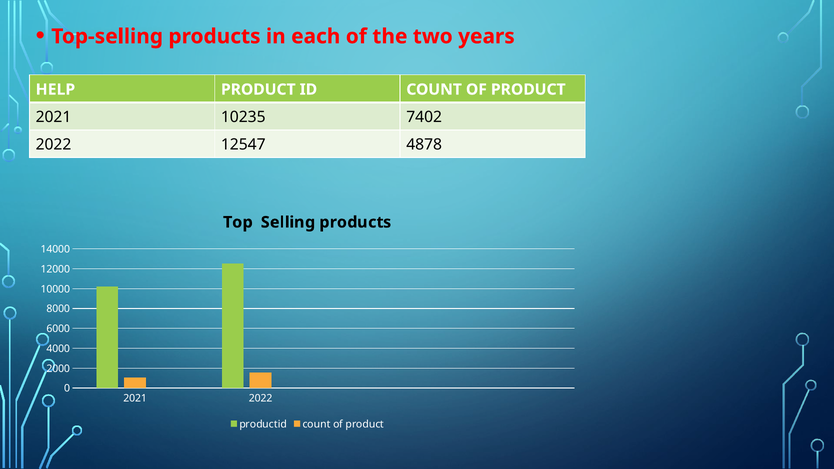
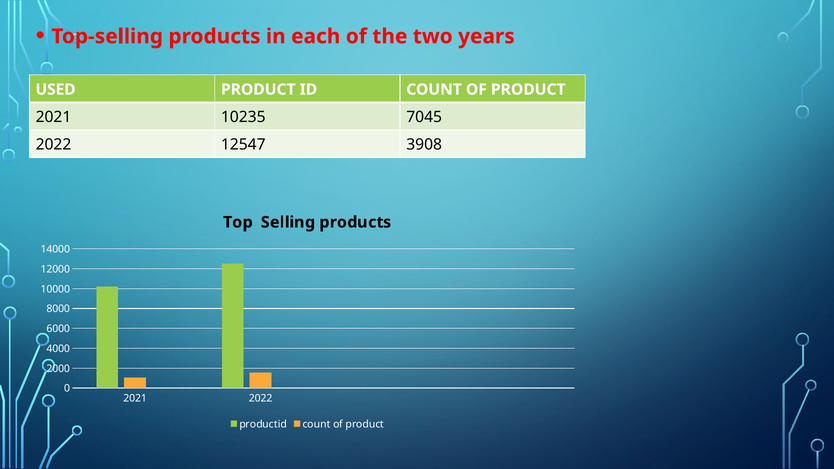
HELP: HELP -> USED
7402: 7402 -> 7045
4878: 4878 -> 3908
